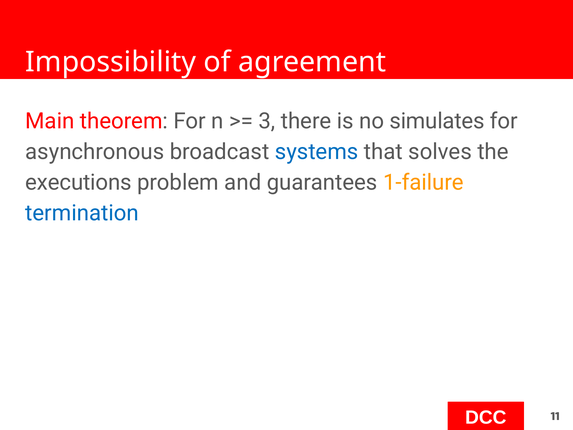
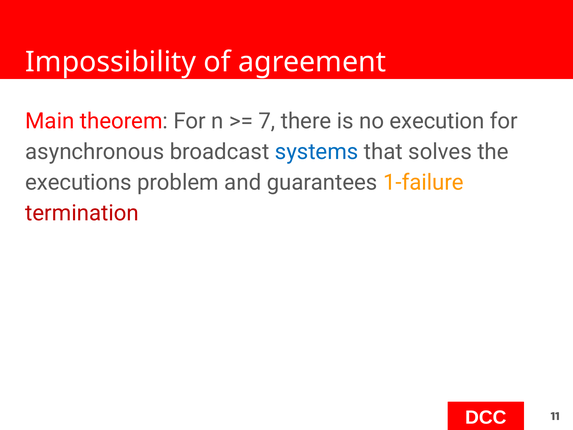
3: 3 -> 7
simulates: simulates -> execution
termination colour: blue -> red
